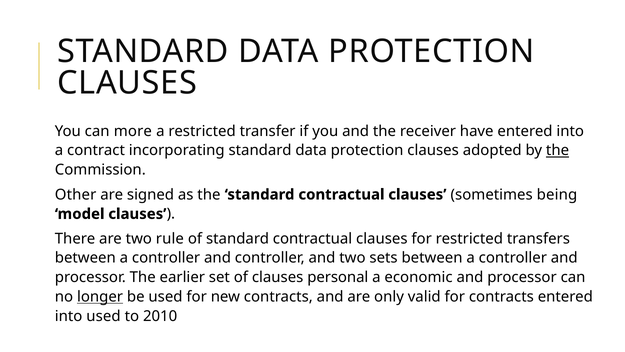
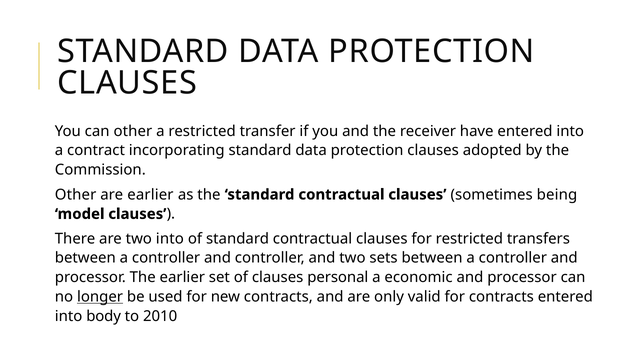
can more: more -> other
the at (558, 150) underline: present -> none
are signed: signed -> earlier
two rule: rule -> into
into used: used -> body
